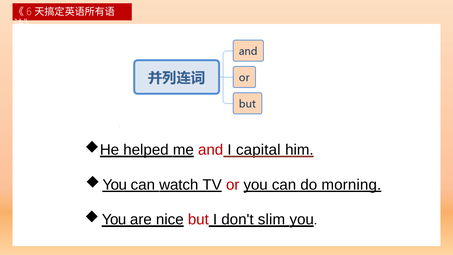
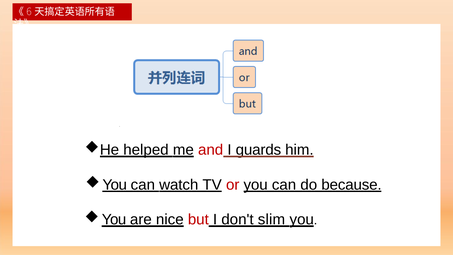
capital: capital -> guards
morning: morning -> because
